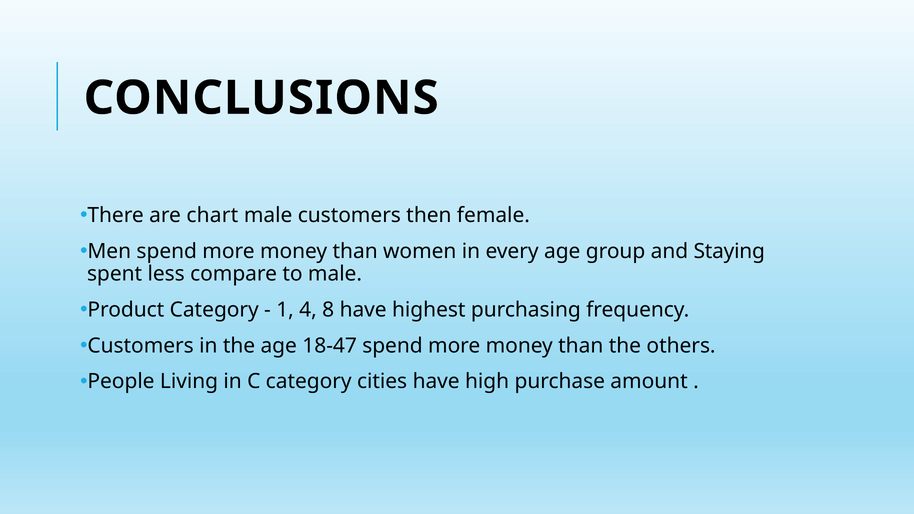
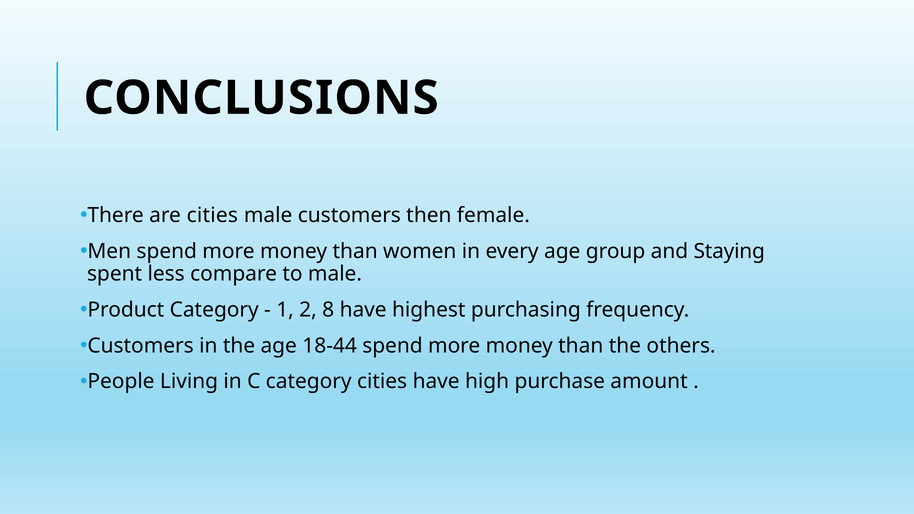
are chart: chart -> cities
4: 4 -> 2
18-47: 18-47 -> 18-44
